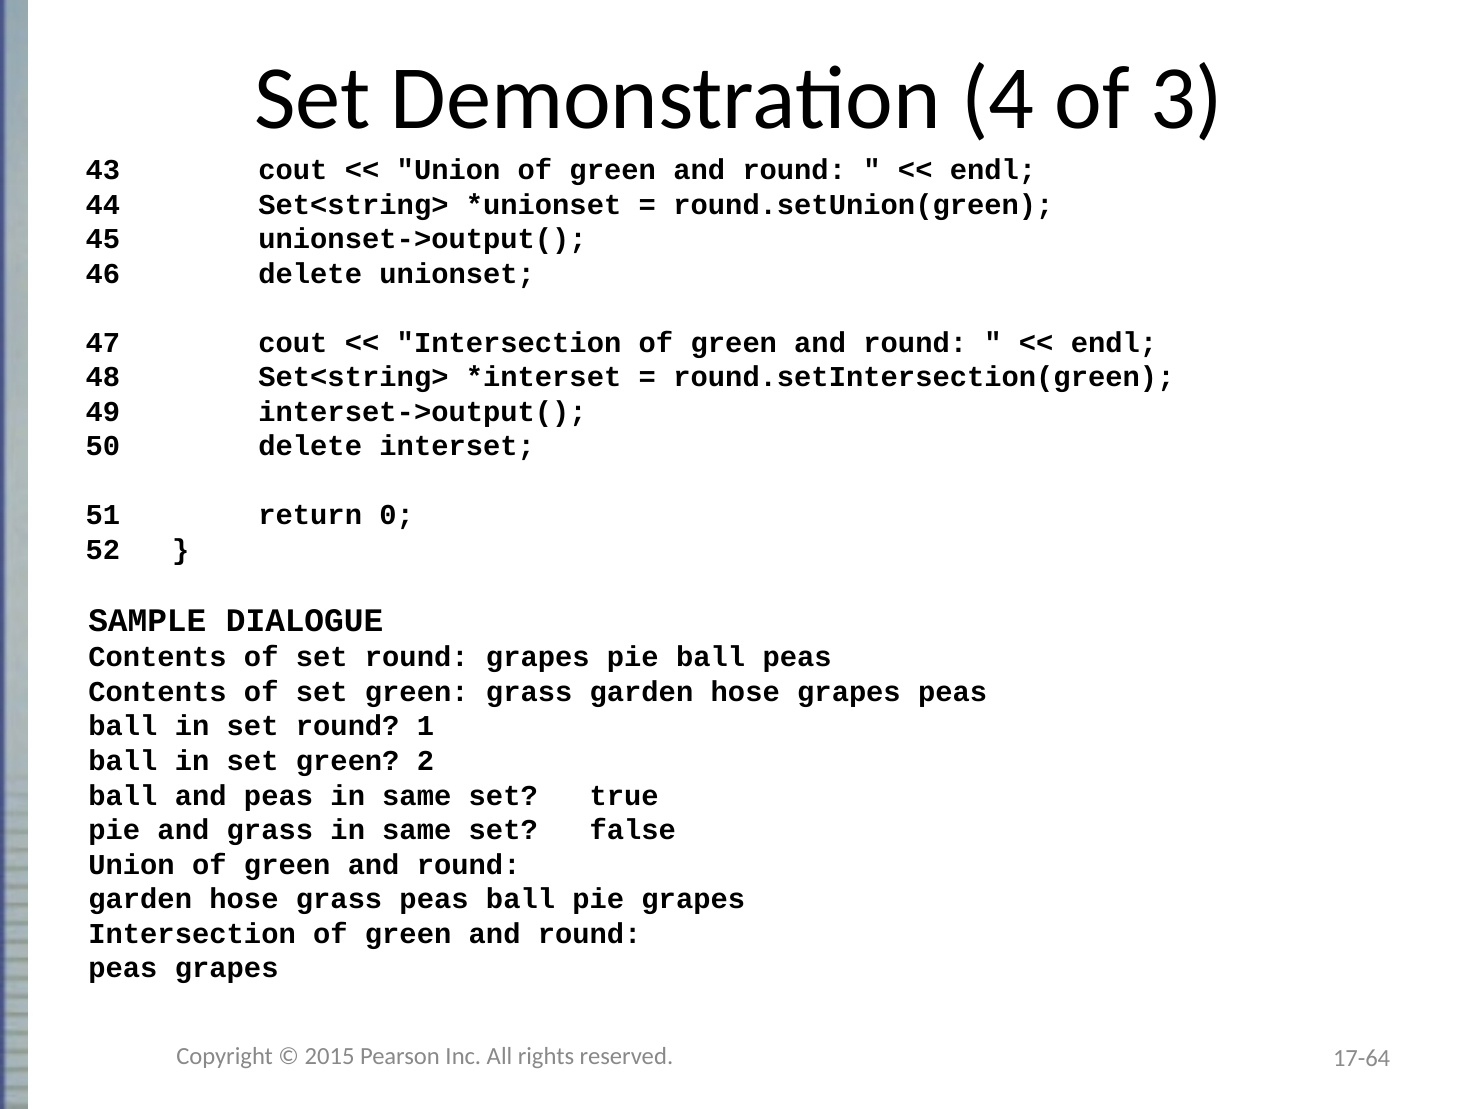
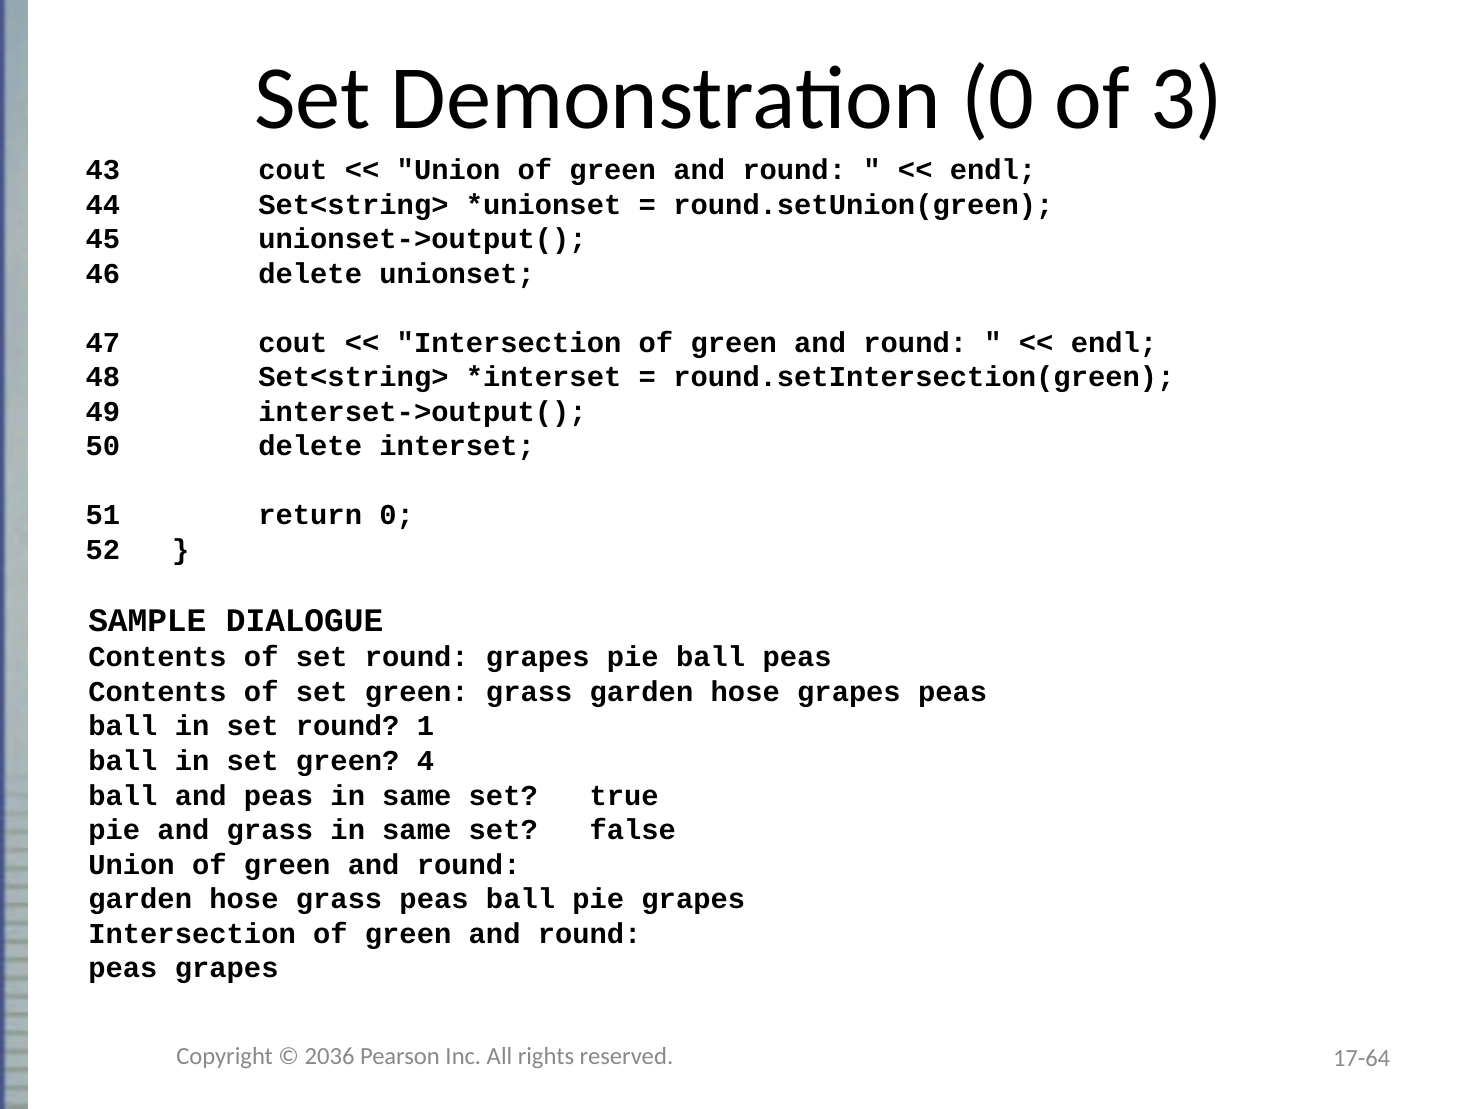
Demonstration 4: 4 -> 0
2: 2 -> 4
2015: 2015 -> 2036
